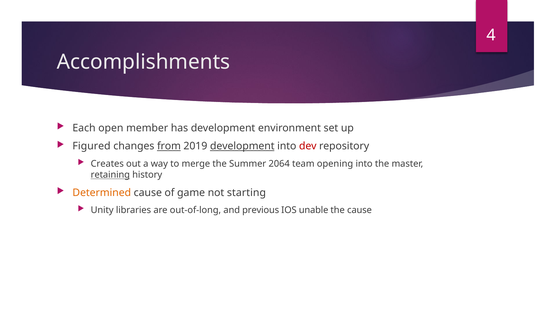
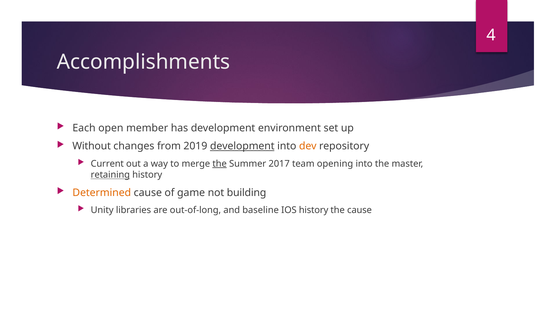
Figured: Figured -> Without
from underline: present -> none
dev colour: red -> orange
Creates: Creates -> Current
the at (220, 164) underline: none -> present
2064: 2064 -> 2017
starting: starting -> building
previous: previous -> baseline
IOS unable: unable -> history
